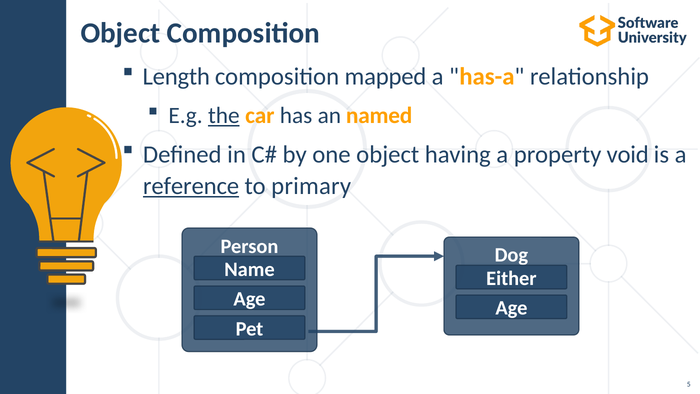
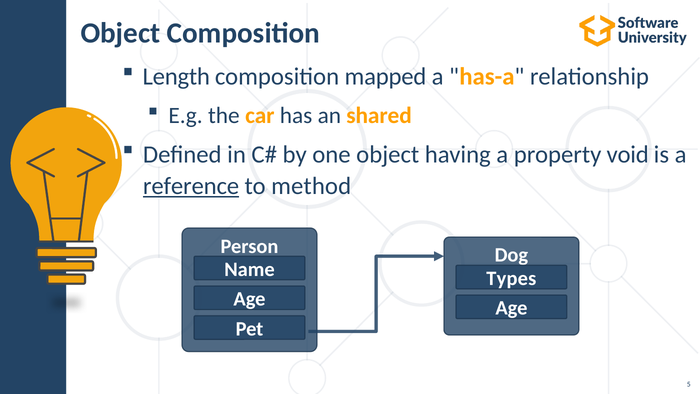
the underline: present -> none
named: named -> shared
primary: primary -> method
Either: Either -> Types
